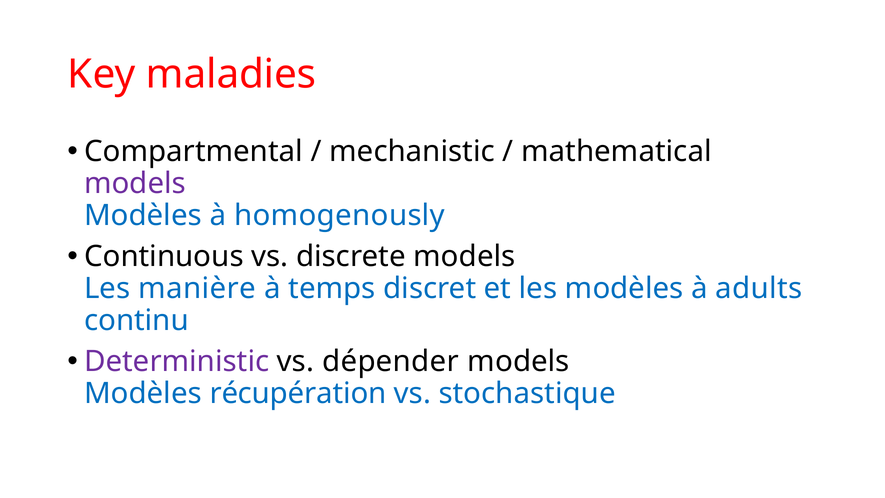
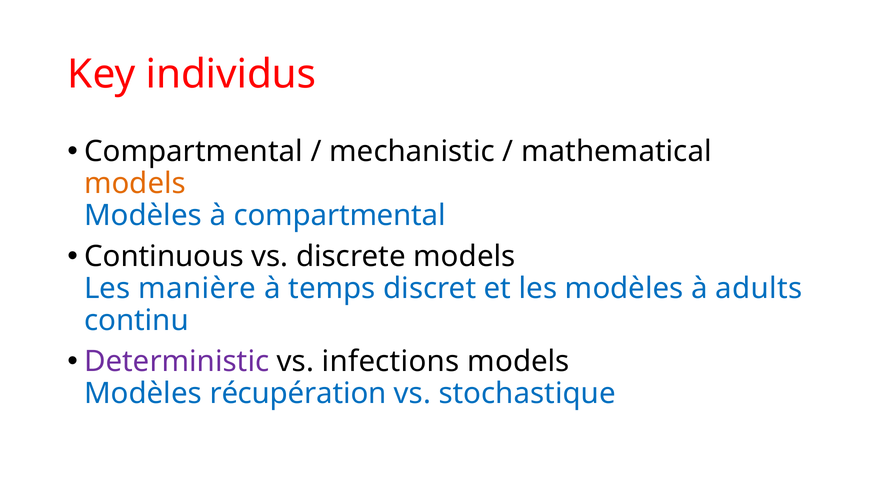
maladies: maladies -> individus
models at (135, 183) colour: purple -> orange
à homogenously: homogenously -> compartmental
dépender: dépender -> infections
